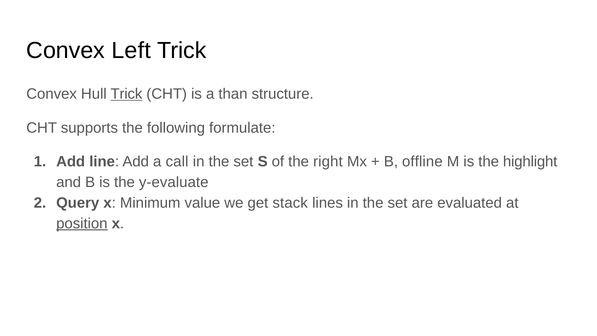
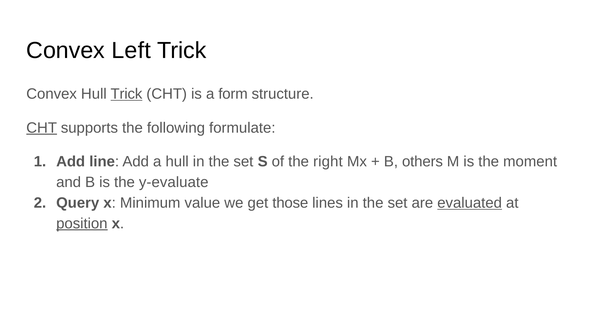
than: than -> form
CHT at (42, 128) underline: none -> present
a call: call -> hull
offline: offline -> others
highlight: highlight -> moment
stack: stack -> those
evaluated underline: none -> present
